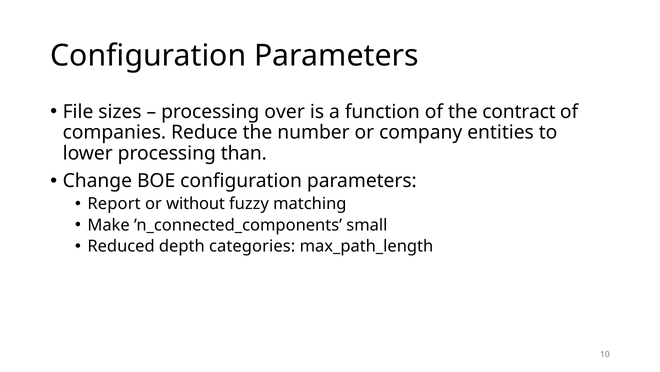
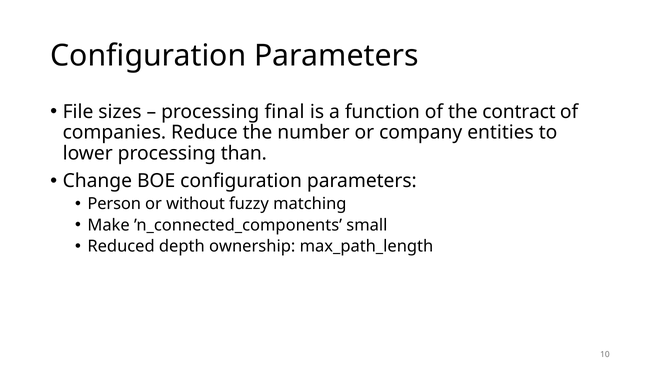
over: over -> final
Report: Report -> Person
categories: categories -> ownership
